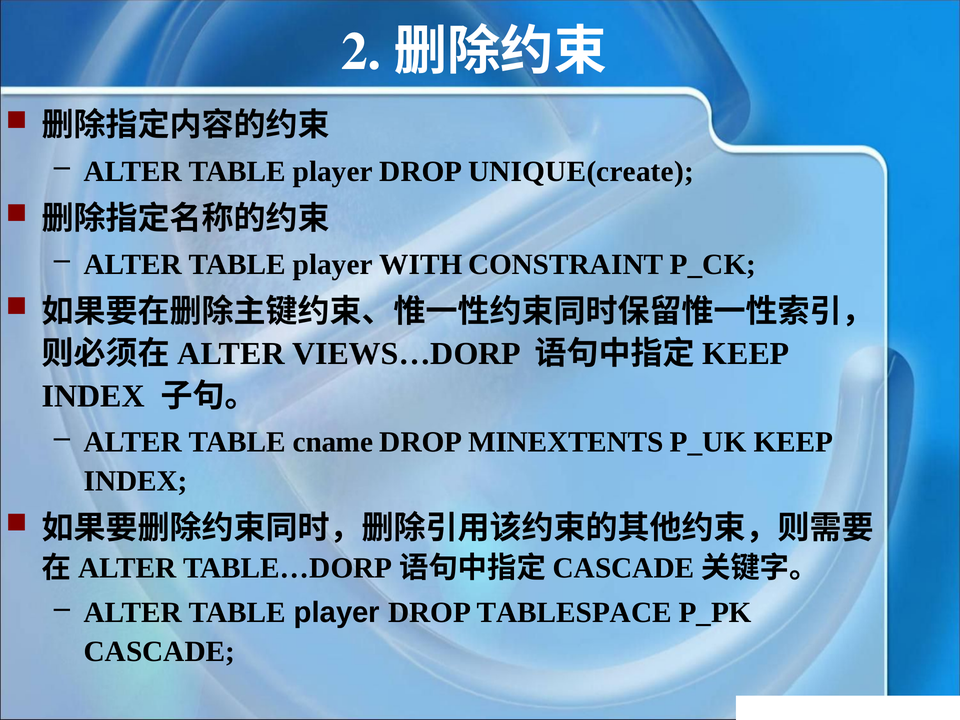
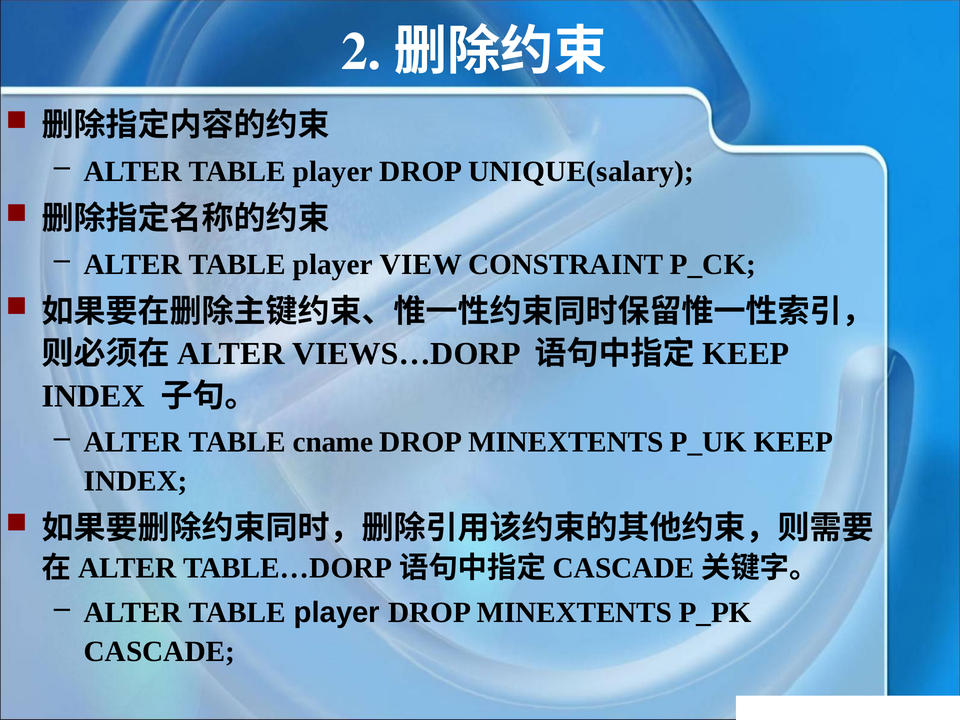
UNIQUE(create: UNIQUE(create -> UNIQUE(salary
WITH: WITH -> VIEW
player DROP TABLESPACE: TABLESPACE -> MINEXTENTS
